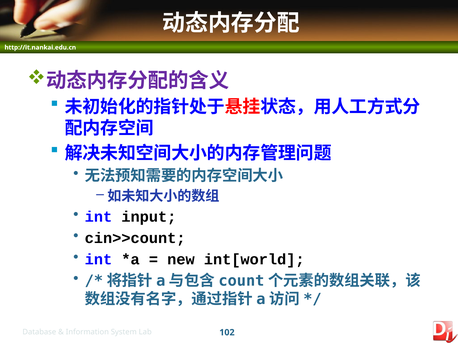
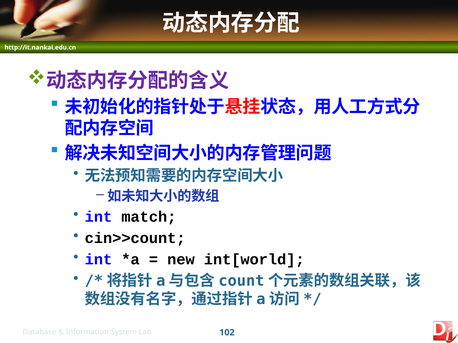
input: input -> match
